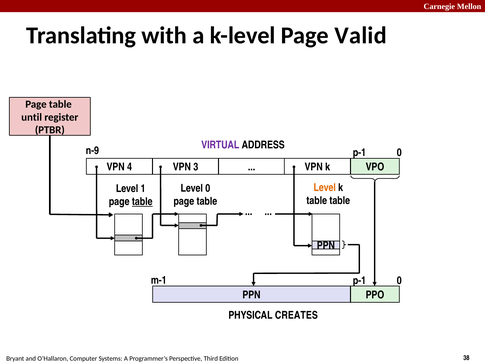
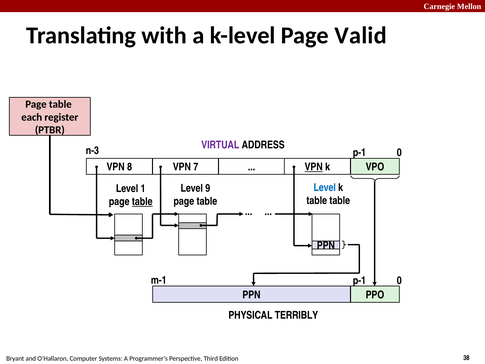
until: until -> each
n-9: n-9 -> n-3
4: 4 -> 8
3: 3 -> 7
VPN at (314, 167) underline: none -> present
Level at (325, 188) colour: orange -> blue
Level 0: 0 -> 9
CREATES: CREATES -> TERRIBLY
